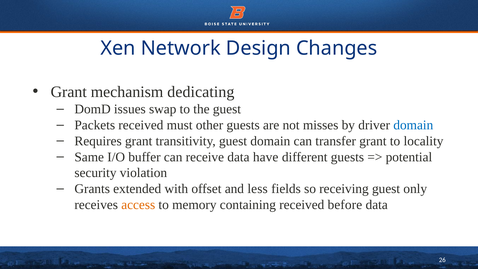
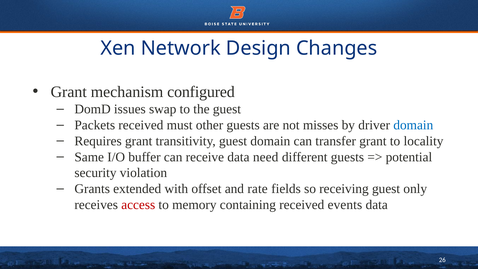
dedicating: dedicating -> configured
have: have -> need
less: less -> rate
access colour: orange -> red
before: before -> events
